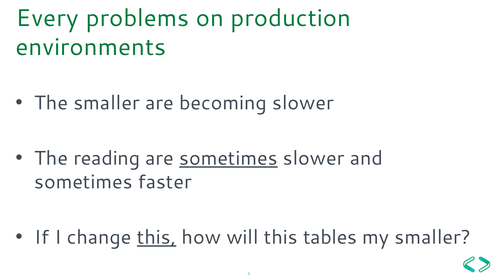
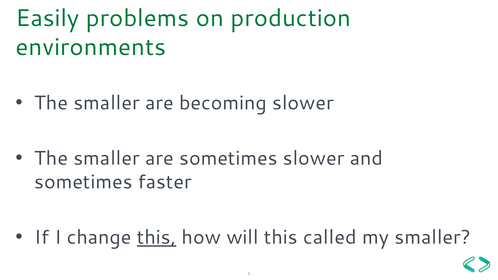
Every: Every -> Easily
reading at (107, 159): reading -> smaller
sometimes at (228, 159) underline: present -> none
tables: tables -> called
